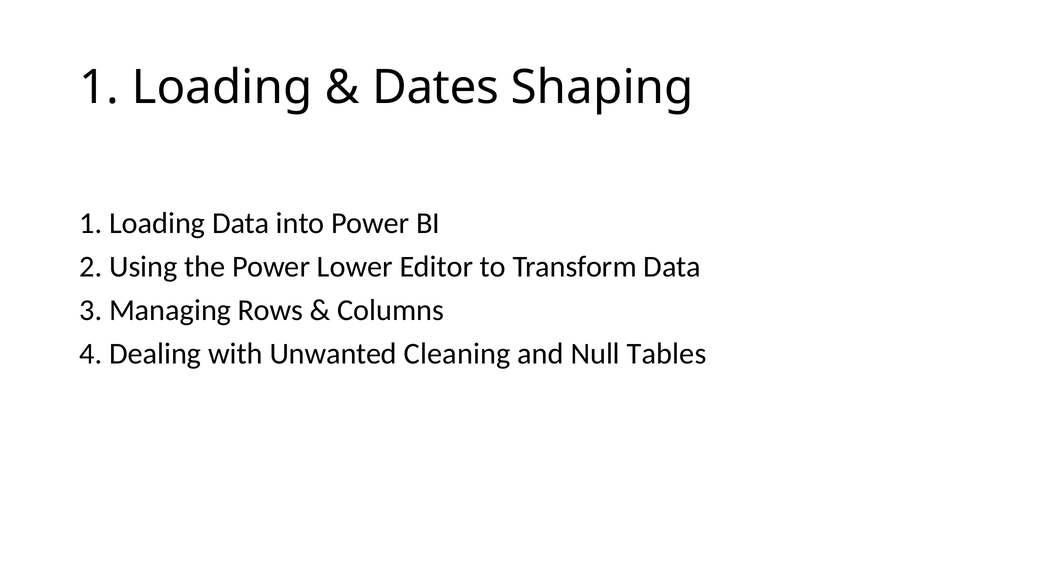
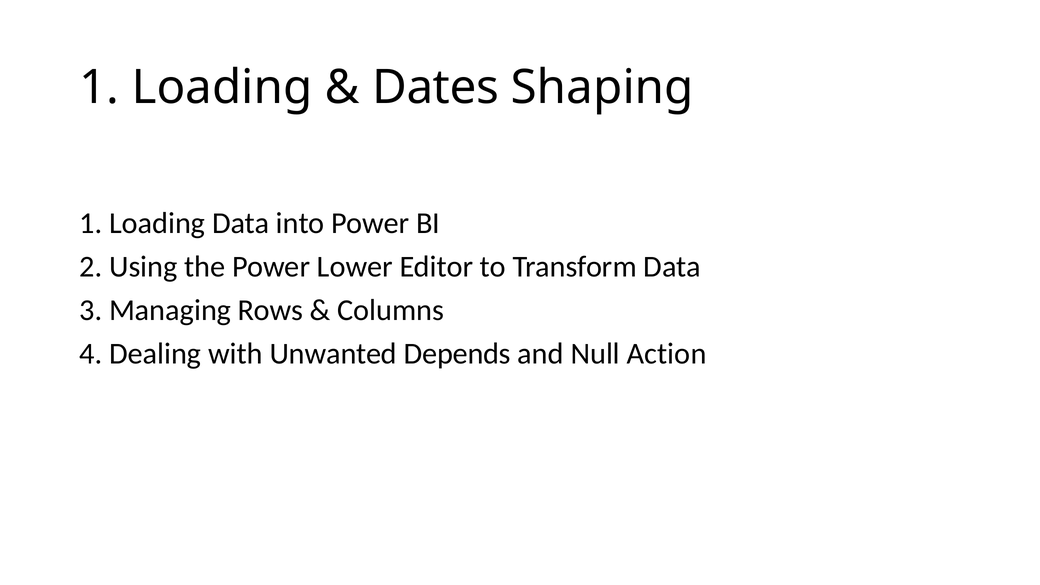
Cleaning: Cleaning -> Depends
Tables: Tables -> Action
